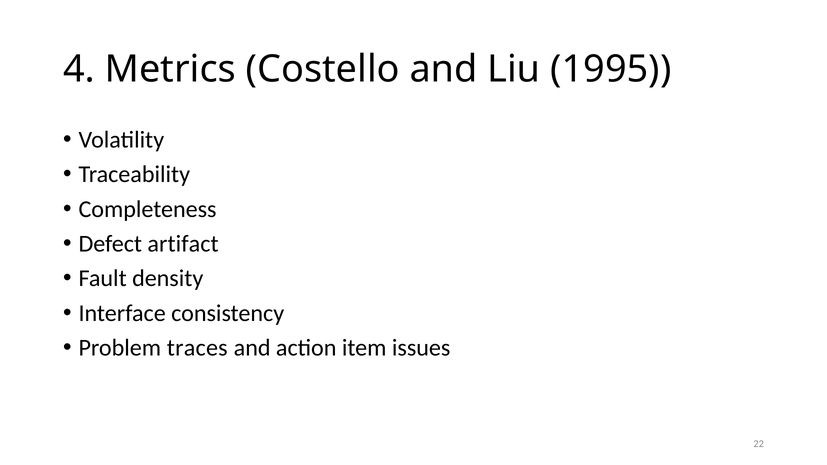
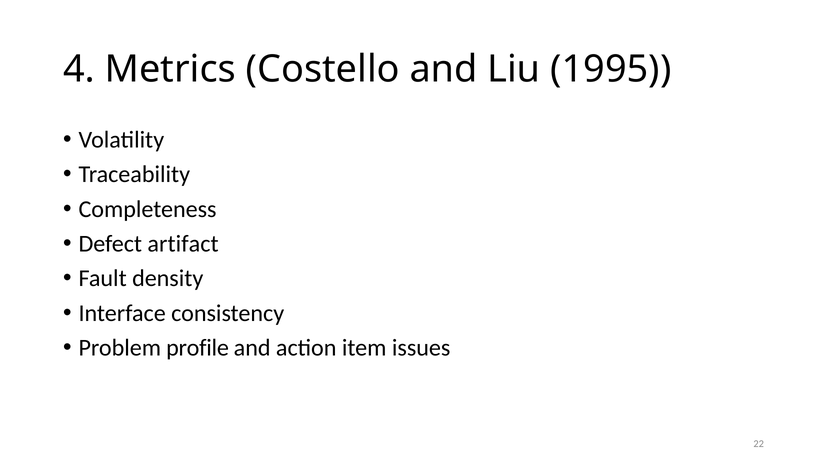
traces: traces -> profile
